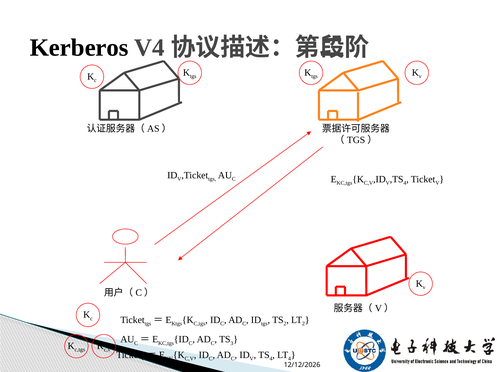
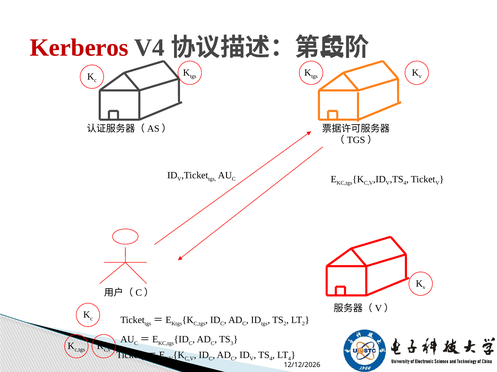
Kerberos colour: black -> red
